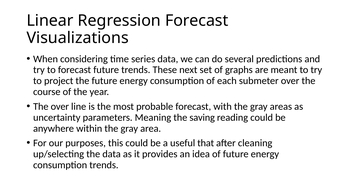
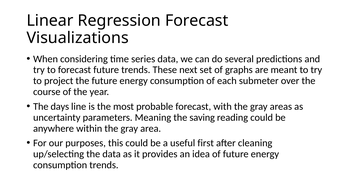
The over: over -> days
that: that -> first
